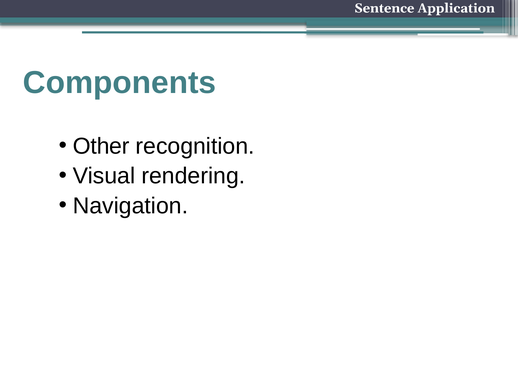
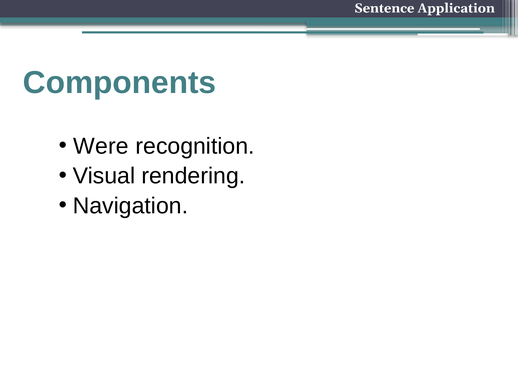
Other: Other -> Were
